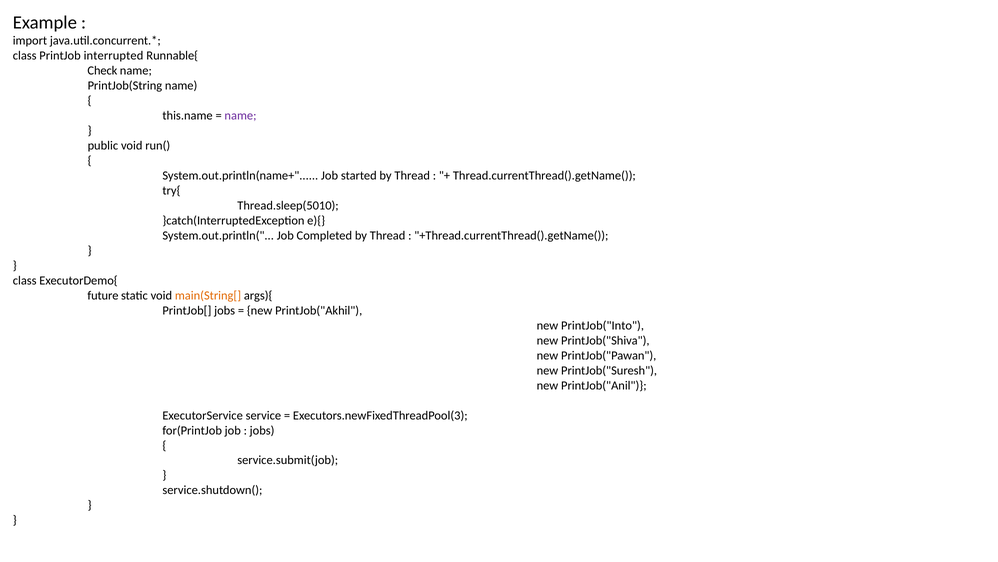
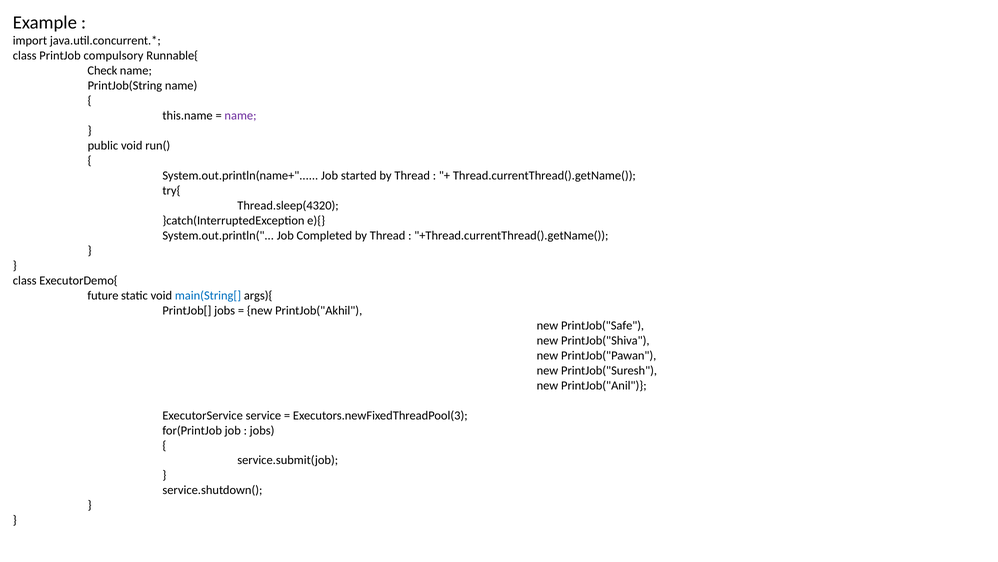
interrupted: interrupted -> compulsory
Thread.sleep(5010: Thread.sleep(5010 -> Thread.sleep(4320
main(String[ colour: orange -> blue
PrintJob("Into: PrintJob("Into -> PrintJob("Safe
